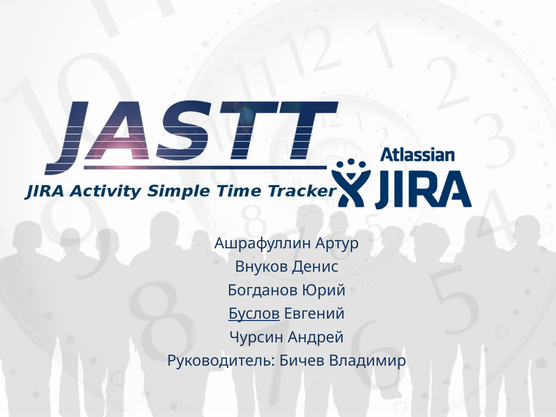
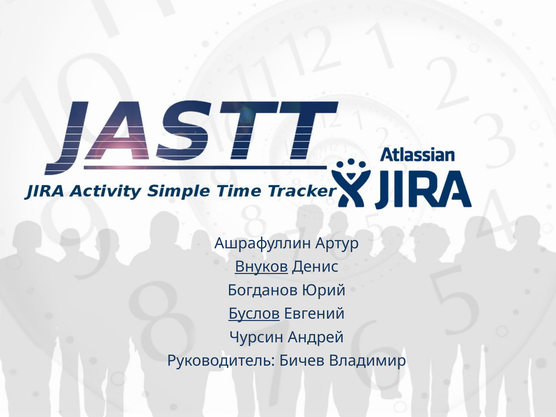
Внуков underline: none -> present
